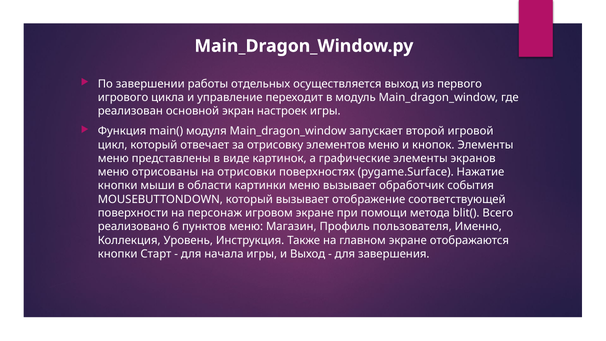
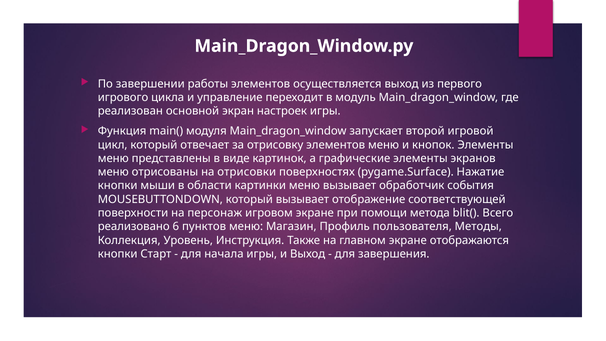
работы отдельных: отдельных -> элементов
Именно: Именно -> Методы
